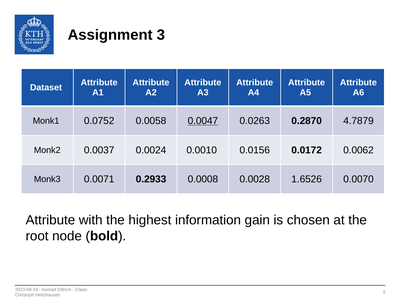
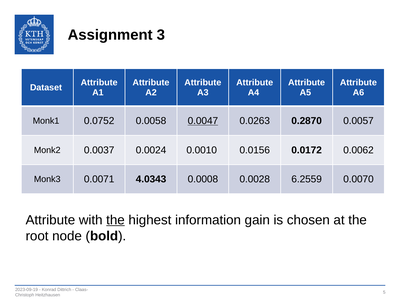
4.7879: 4.7879 -> 0.0057
0.2933: 0.2933 -> 4.0343
1.6526: 1.6526 -> 6.2559
the at (115, 220) underline: none -> present
